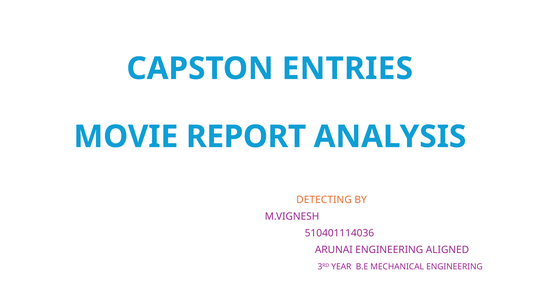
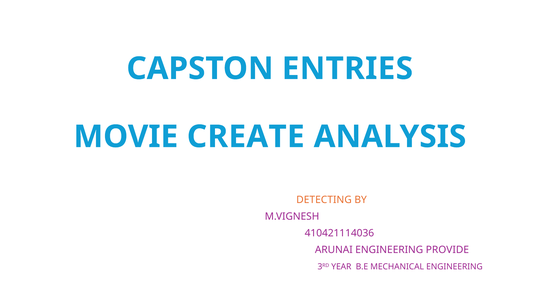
REPORT: REPORT -> CREATE
510401114036: 510401114036 -> 410421114036
ALIGNED: ALIGNED -> PROVIDE
